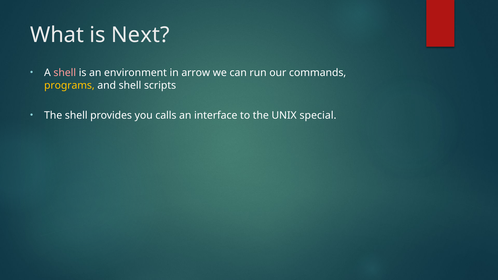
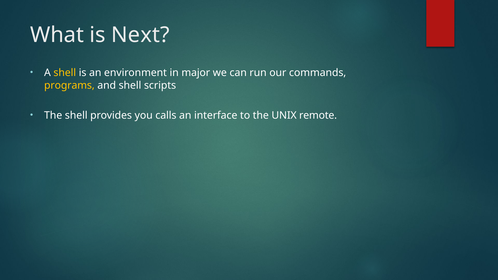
shell at (65, 73) colour: pink -> yellow
arrow: arrow -> major
special: special -> remote
